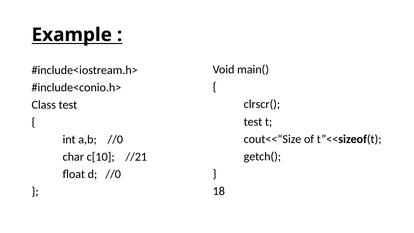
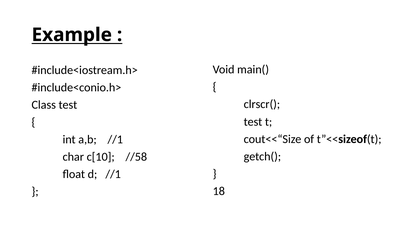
a,b //0: //0 -> //1
//21: //21 -> //58
d //0: //0 -> //1
